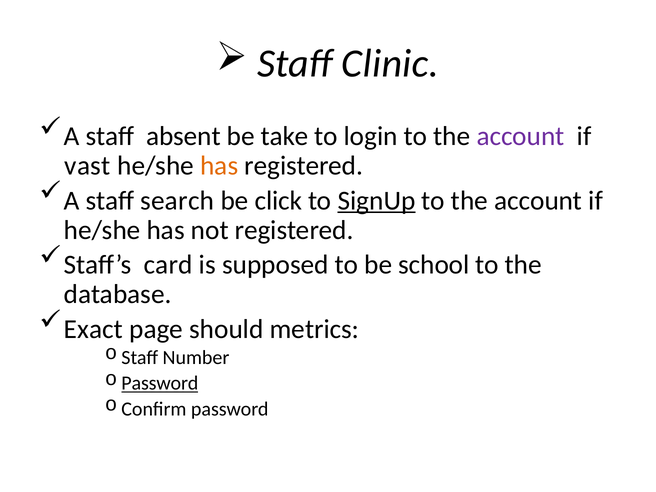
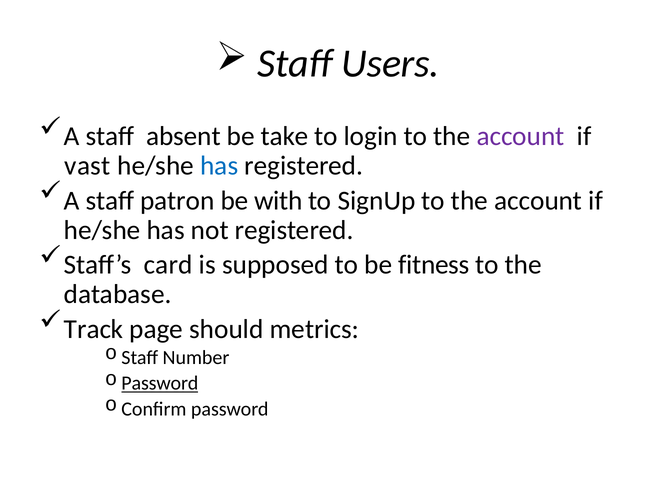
Clinic: Clinic -> Users
has at (219, 166) colour: orange -> blue
search: search -> patron
click: click -> with
SignUp underline: present -> none
school: school -> fitness
Exact: Exact -> Track
